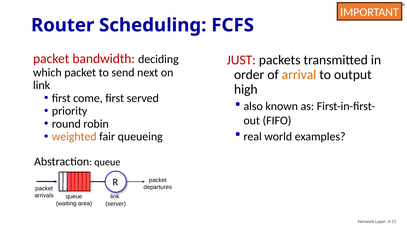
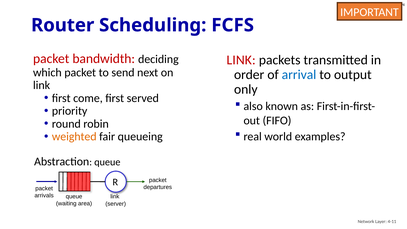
JUST at (241, 60): JUST -> LINK
arrival colour: orange -> blue
high: high -> only
